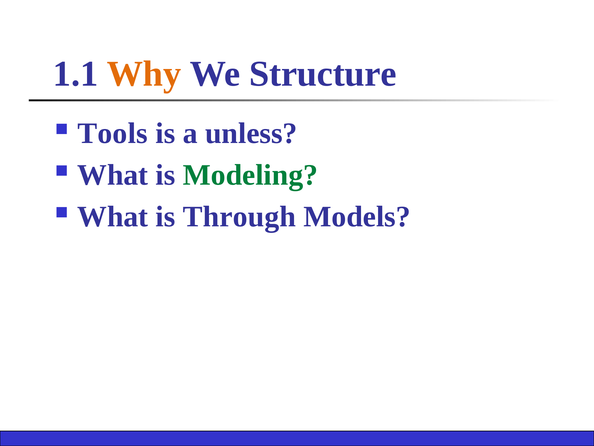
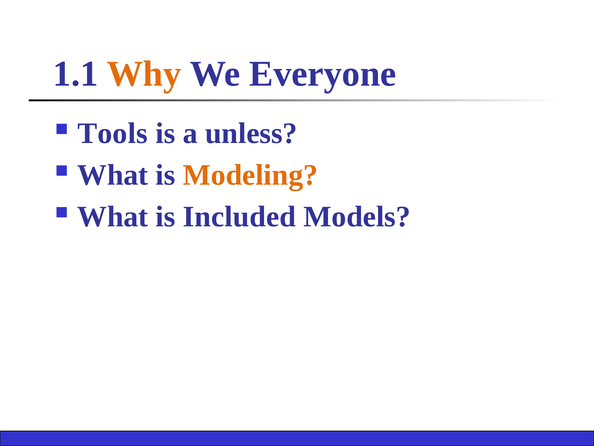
Structure: Structure -> Everyone
Modeling colour: green -> orange
Through: Through -> Included
